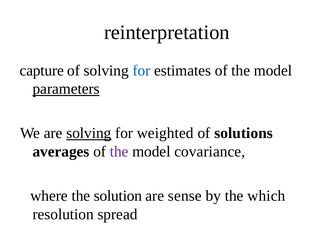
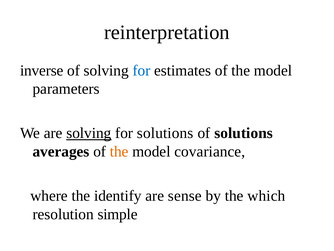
capture: capture -> inverse
parameters underline: present -> none
for weighted: weighted -> solutions
the at (119, 151) colour: purple -> orange
solution: solution -> identify
spread: spread -> simple
